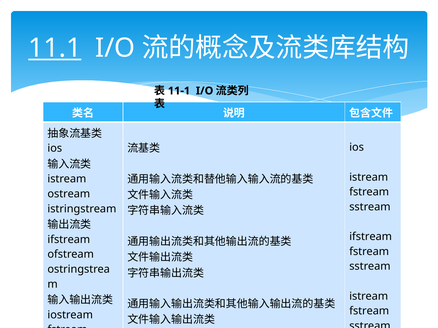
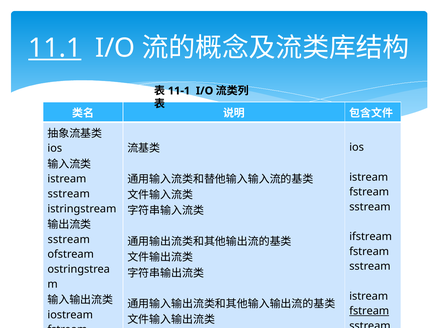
ostream at (69, 194): ostream -> sstream
ifstream at (69, 240): ifstream -> sstream
fstream at (369, 311) underline: none -> present
